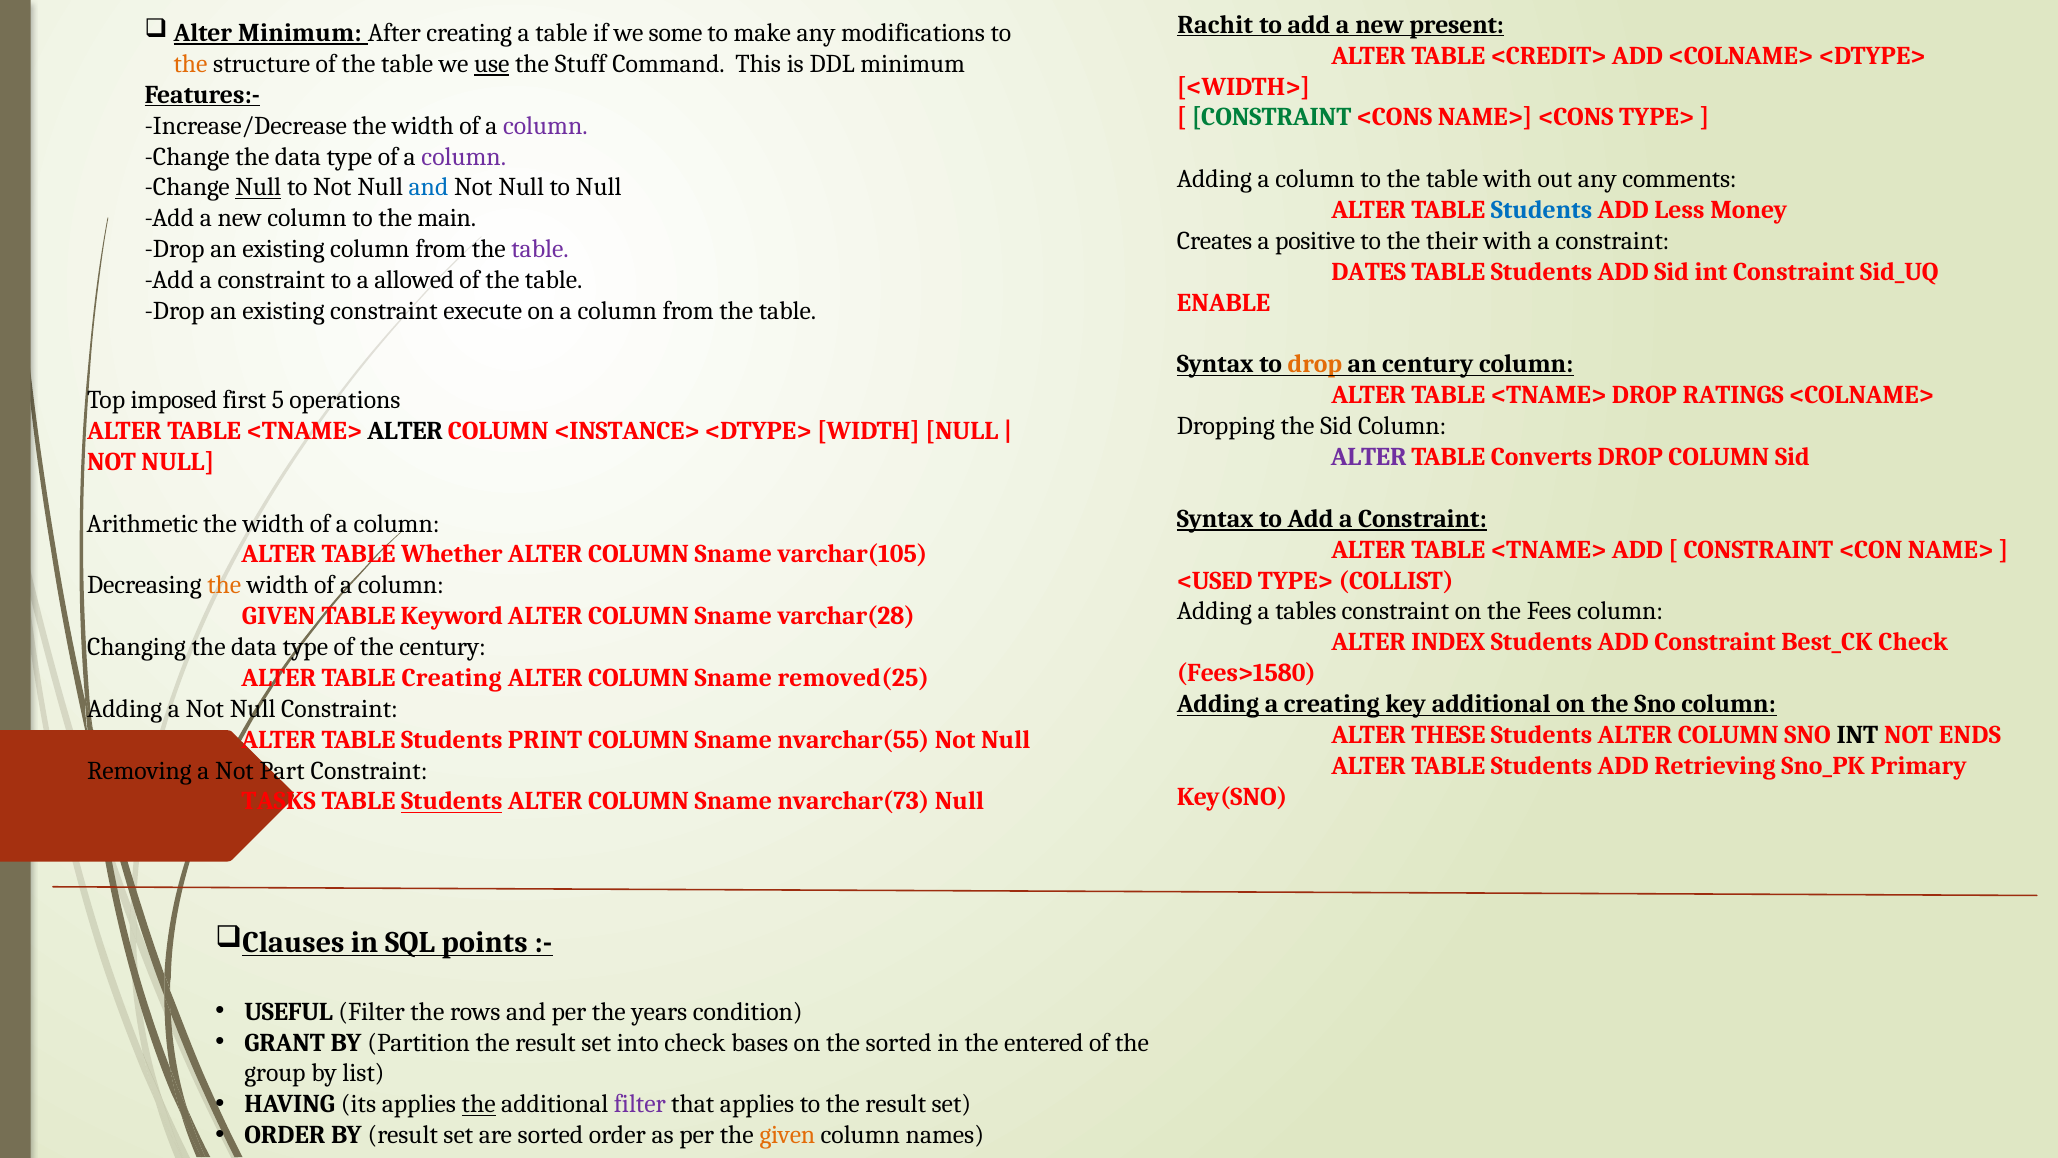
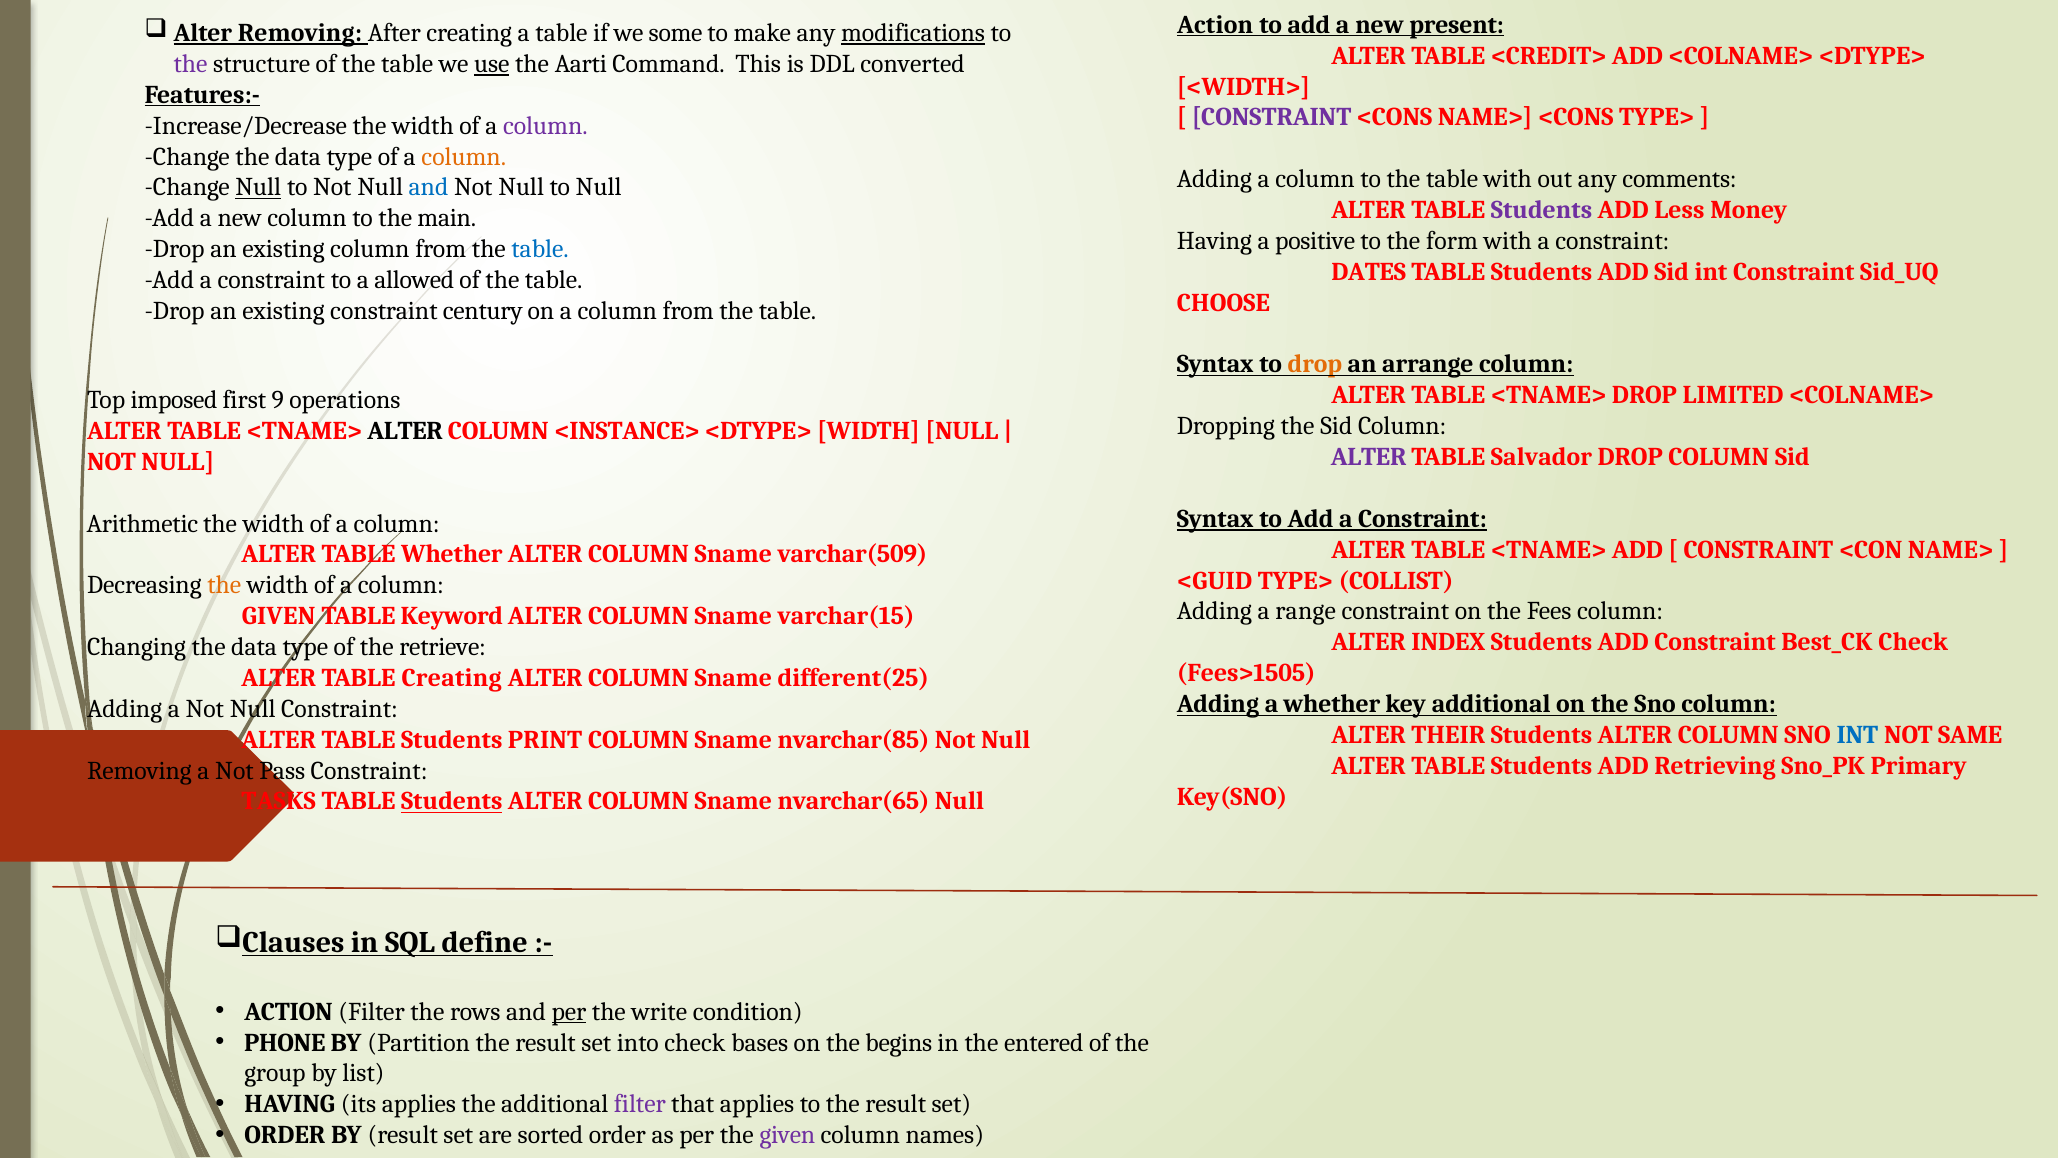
Rachit at (1215, 25): Rachit -> Action
Minimum at (300, 33): Minimum -> Removing
modifications underline: none -> present
the at (191, 64) colour: orange -> purple
Stuff: Stuff -> Aarti
DDL minimum: minimum -> converted
CONSTRAINT at (1272, 117) colour: green -> purple
column at (464, 157) colour: purple -> orange
Students at (1542, 210) colour: blue -> purple
Creates at (1215, 241): Creates -> Having
their: their -> form
table at (540, 249) colour: purple -> blue
ENABLE: ENABLE -> CHOOSE
execute: execute -> century
an century: century -> arrange
RATINGS: RATINGS -> LIMITED
5: 5 -> 9
Converts: Converts -> Salvador
varchar(105: varchar(105 -> varchar(509
<USED: <USED -> <GUID
tables: tables -> range
varchar(28: varchar(28 -> varchar(15
the century: century -> retrieve
Fees>1580: Fees>1580 -> Fees>1505
removed(25: removed(25 -> different(25
a creating: creating -> whether
THESE: THESE -> THEIR
INT at (1857, 735) colour: black -> blue
ENDS: ENDS -> SAME
nvarchar(55: nvarchar(55 -> nvarchar(85
Part: Part -> Pass
nvarchar(73: nvarchar(73 -> nvarchar(65
points: points -> define
USEFUL at (289, 1011): USEFUL -> ACTION
per at (569, 1011) underline: none -> present
years: years -> write
GRANT: GRANT -> PHONE
the sorted: sorted -> begins
the at (479, 1104) underline: present -> none
given at (787, 1135) colour: orange -> purple
